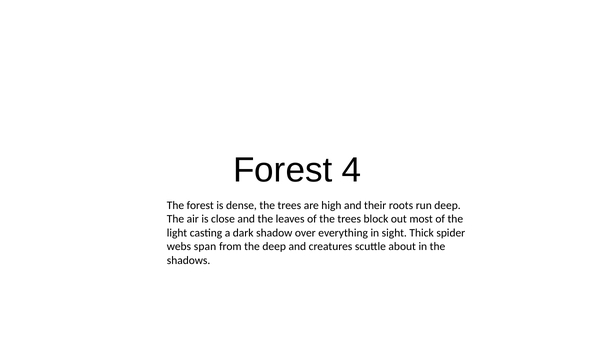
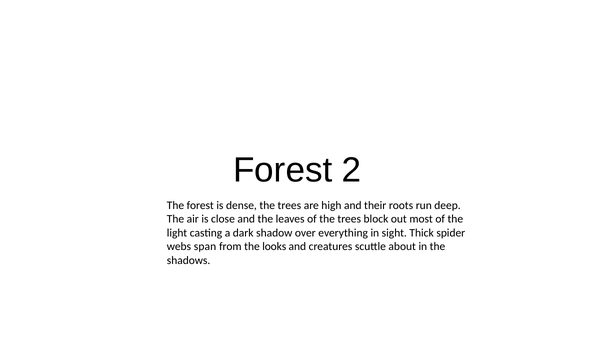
4: 4 -> 2
the deep: deep -> looks
